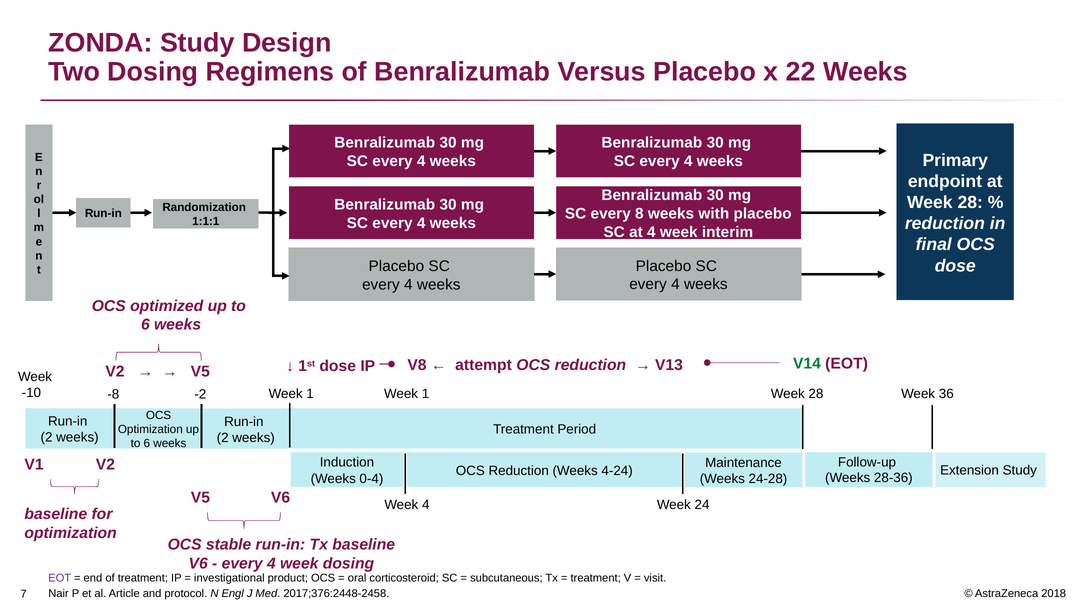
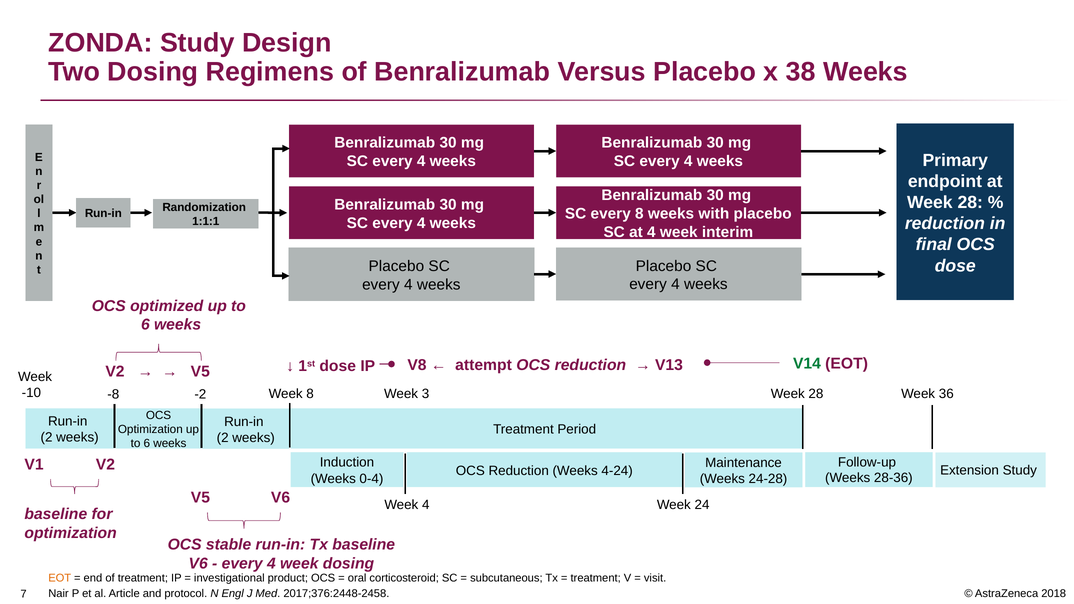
22: 22 -> 38
-10 Week 1: 1 -> 8
1 at (425, 394): 1 -> 3
EOT at (60, 578) colour: purple -> orange
